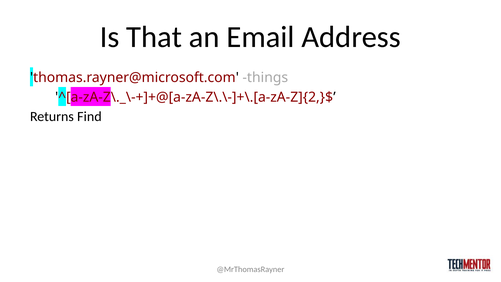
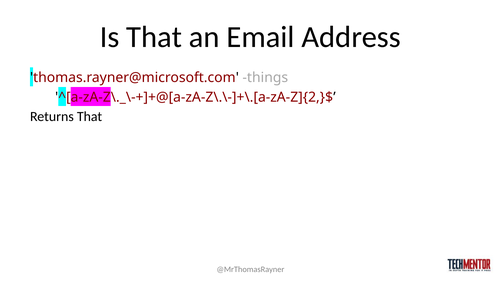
Returns Find: Find -> That
